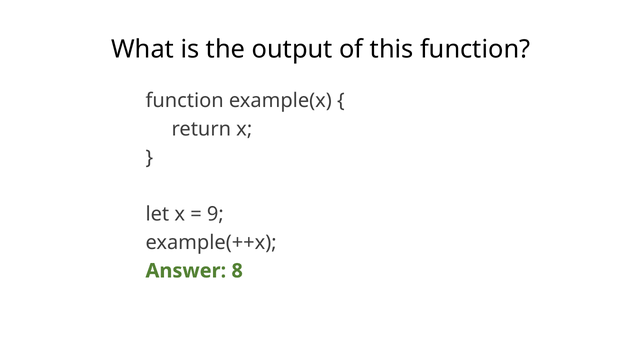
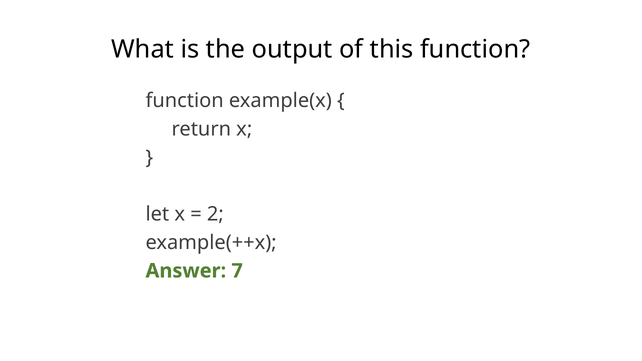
9: 9 -> 2
8: 8 -> 7
